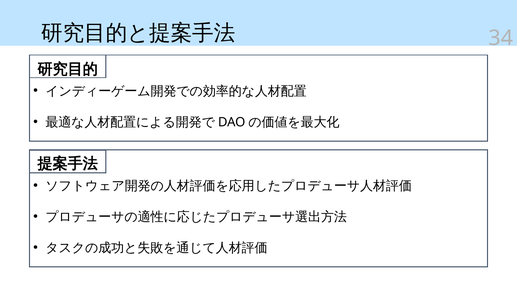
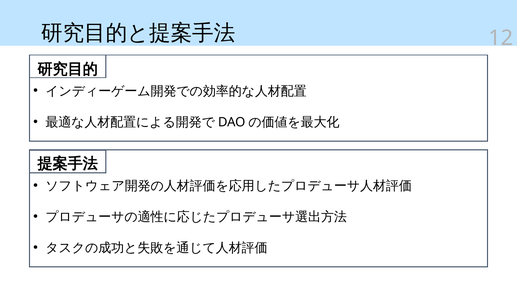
34: 34 -> 12
